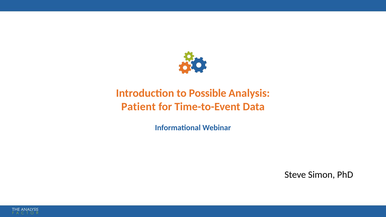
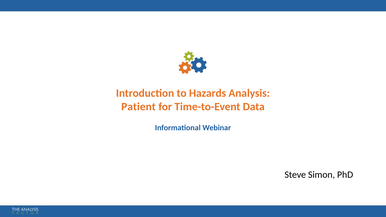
Possible: Possible -> Hazards
